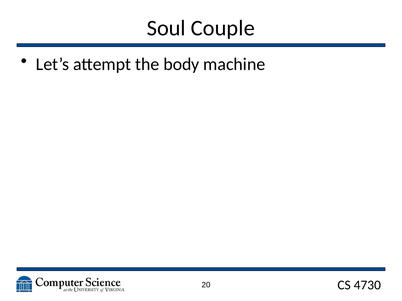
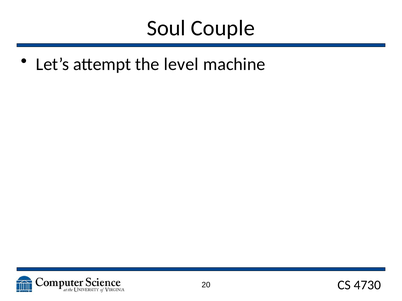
body: body -> level
